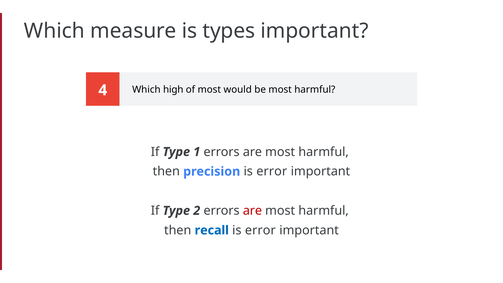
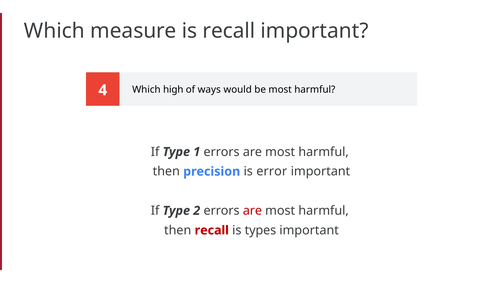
is types: types -> recall
of most: most -> ways
recall at (212, 230) colour: blue -> red
error at (260, 230): error -> types
